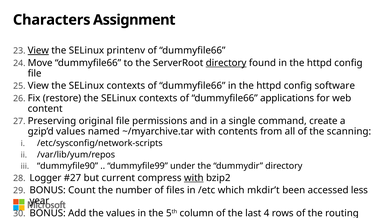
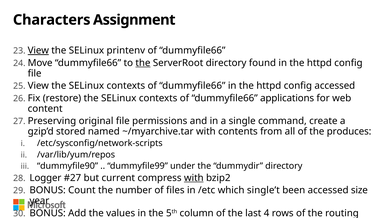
the at (143, 63) underline: none -> present
directory at (226, 63) underline: present -> none
config software: software -> accessed
gzip’d values: values -> stored
scanning: scanning -> produces
mkdir’t: mkdir’t -> single’t
less: less -> size
